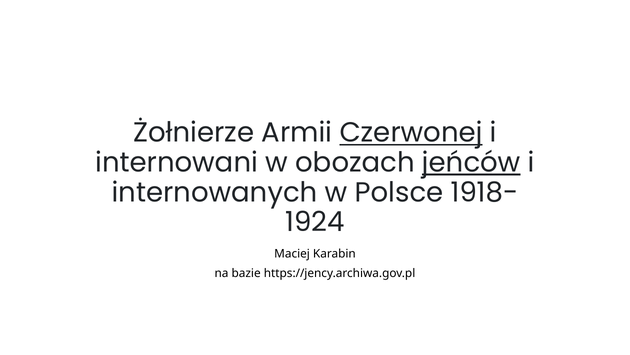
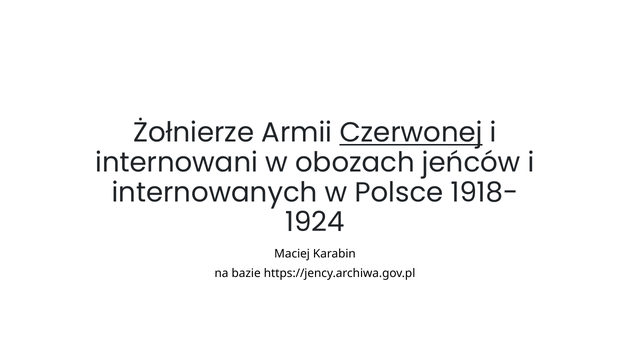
jeńców underline: present -> none
